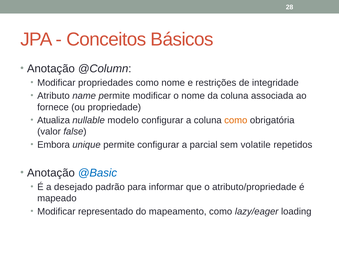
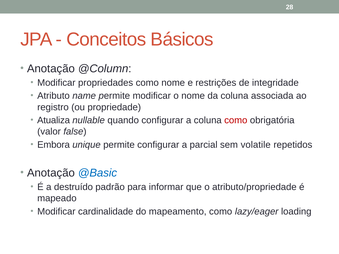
fornece: fornece -> registro
modelo: modelo -> quando
como at (236, 120) colour: orange -> red
desejado: desejado -> destruído
representado: representado -> cardinalidade
